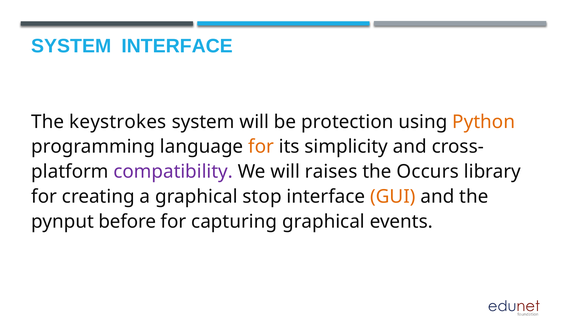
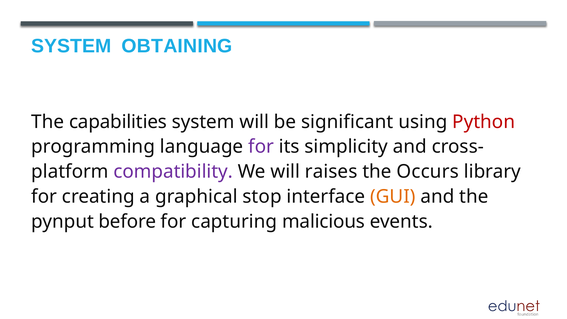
SYSTEM INTERFACE: INTERFACE -> OBTAINING
keystrokes: keystrokes -> capabilities
protection: protection -> significant
Python colour: orange -> red
for at (261, 147) colour: orange -> purple
capturing graphical: graphical -> malicious
